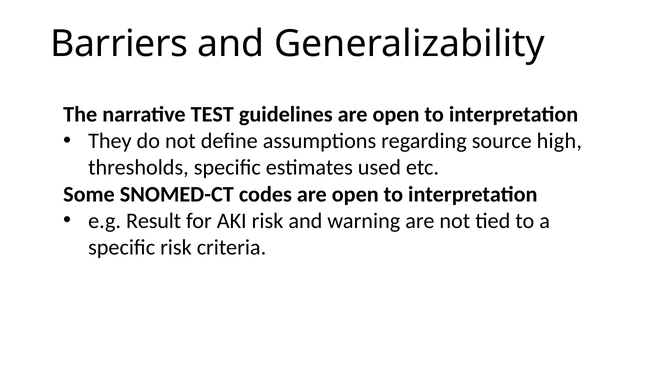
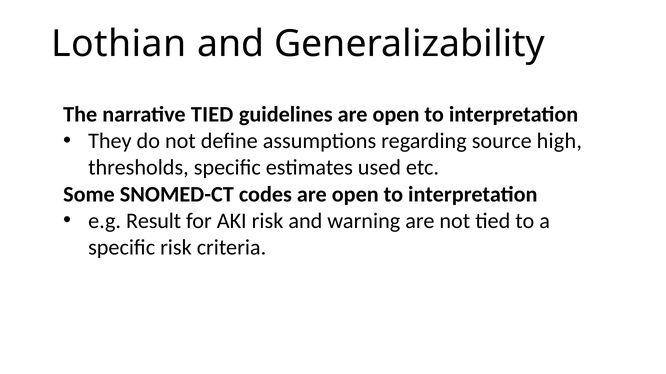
Barriers: Barriers -> Lothian
narrative TEST: TEST -> TIED
